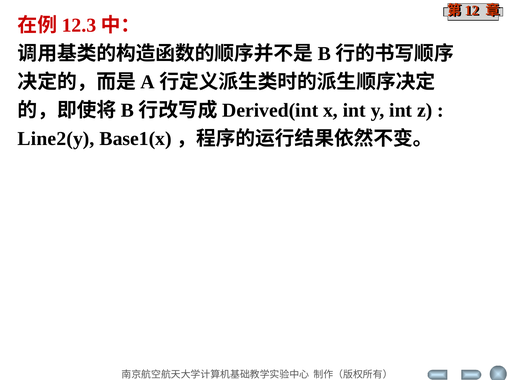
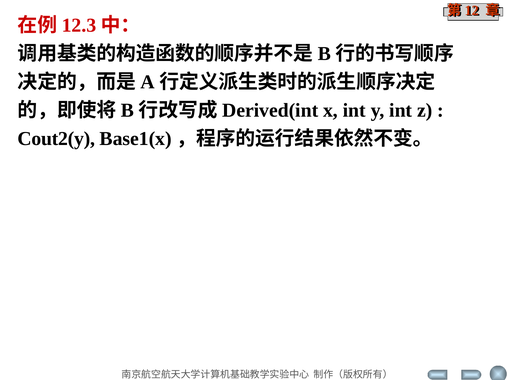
Line2(y: Line2(y -> Cout2(y
